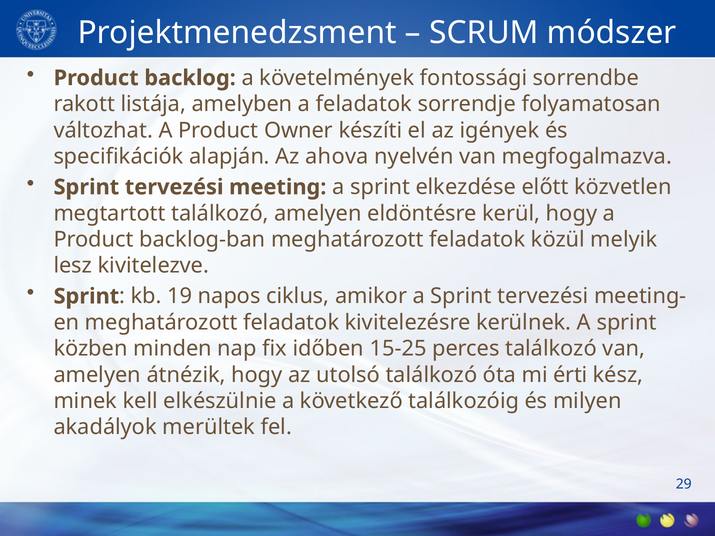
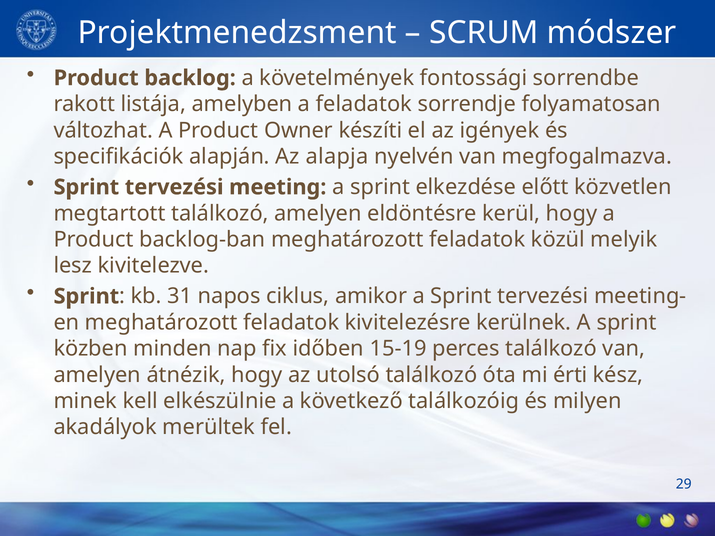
ahova: ahova -> alapja
19: 19 -> 31
15-25: 15-25 -> 15-19
